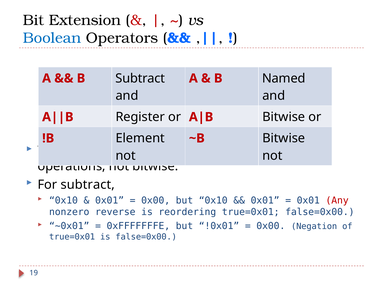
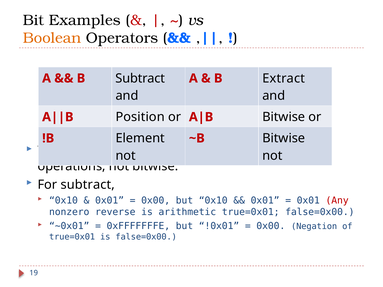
Extension: Extension -> Examples
Boolean at (52, 38) colour: blue -> orange
Named: Named -> Extract
Register: Register -> Position
reordering: reordering -> arithmetic
